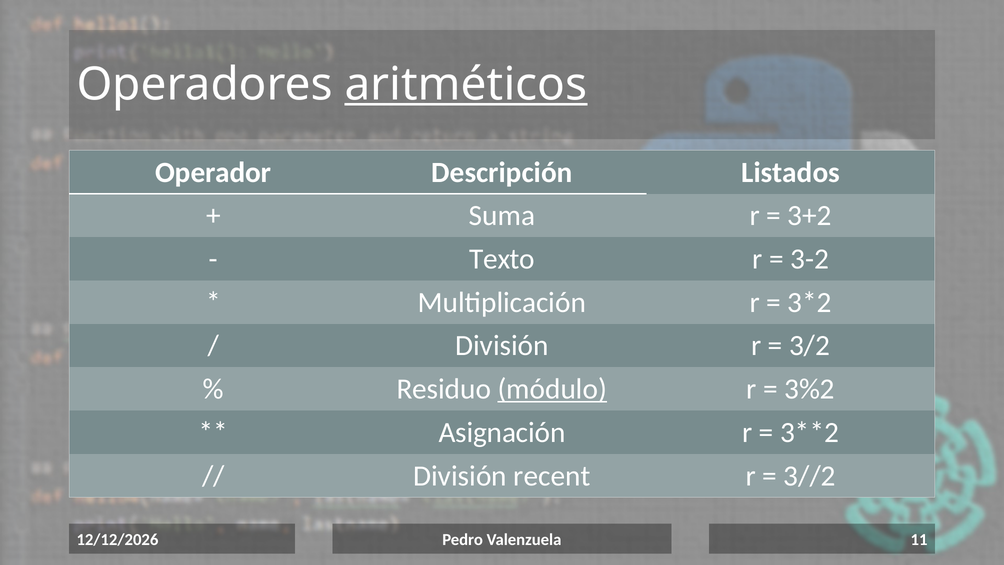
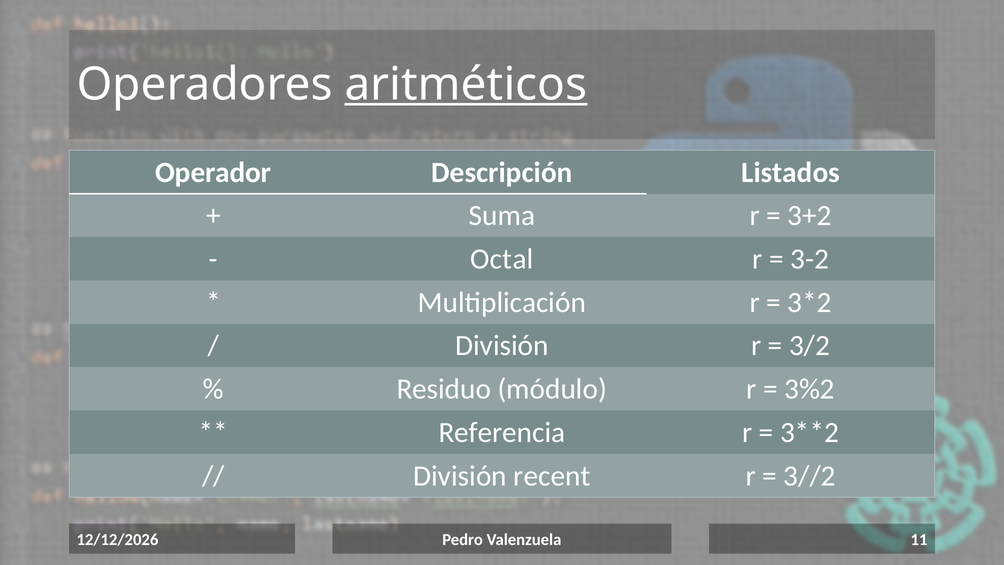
Texto: Texto -> Octal
módulo underline: present -> none
Asignación: Asignación -> Referencia
